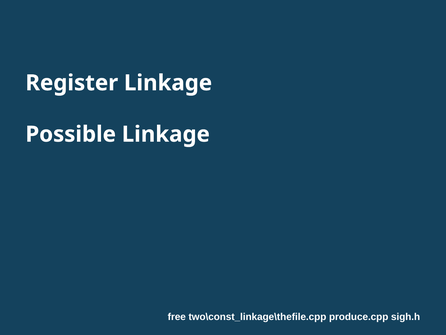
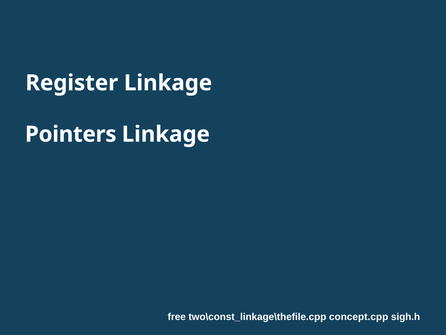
Possible: Possible -> Pointers
produce.cpp: produce.cpp -> concept.cpp
